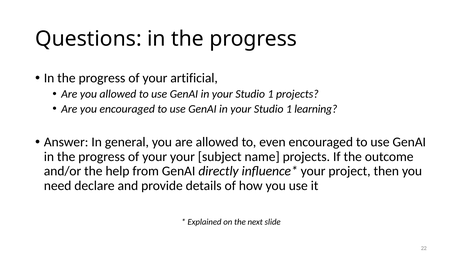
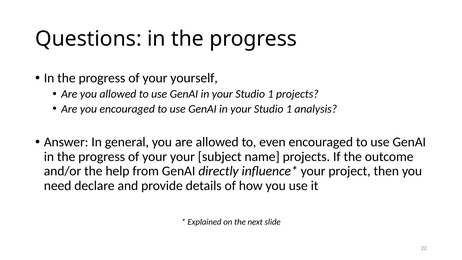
artificial: artificial -> yourself
learning: learning -> analysis
